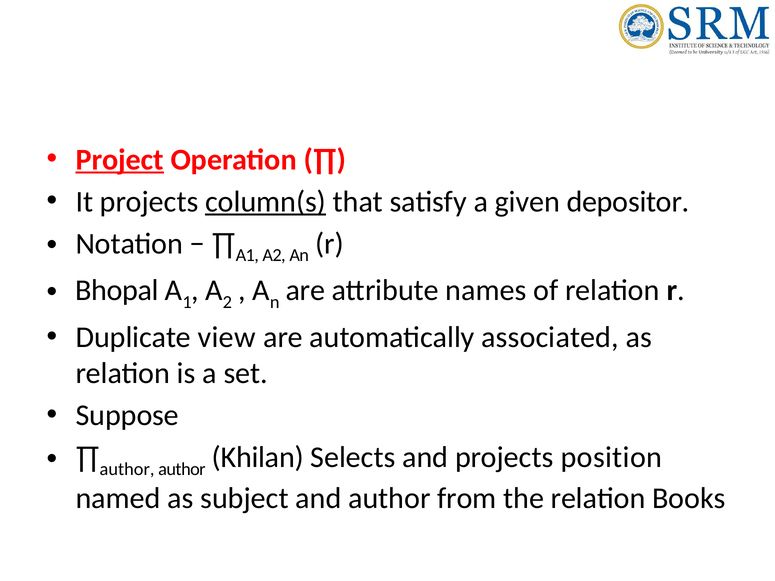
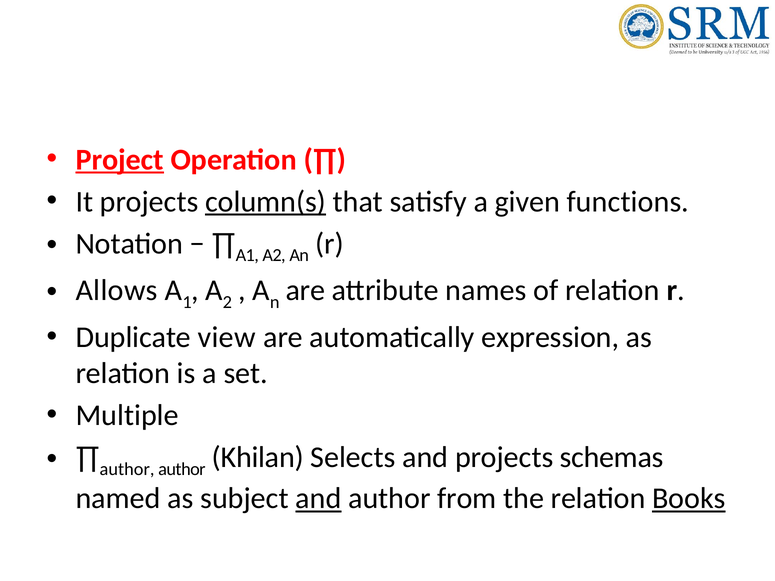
depositor: depositor -> functions
Bhopal: Bhopal -> Allows
associated: associated -> expression
Suppose: Suppose -> Multiple
position: position -> schemas
and at (318, 499) underline: none -> present
Books underline: none -> present
